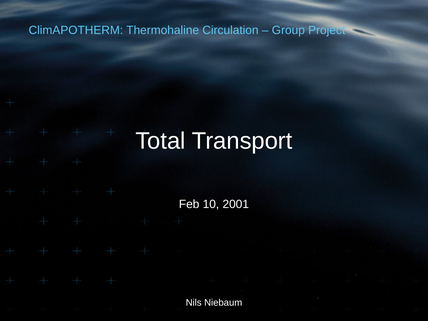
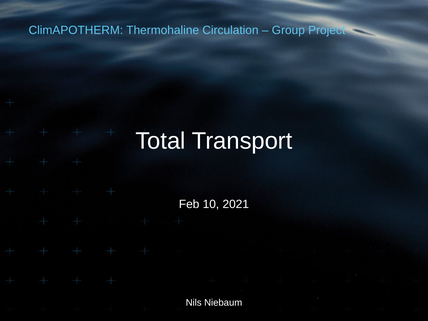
2001: 2001 -> 2021
